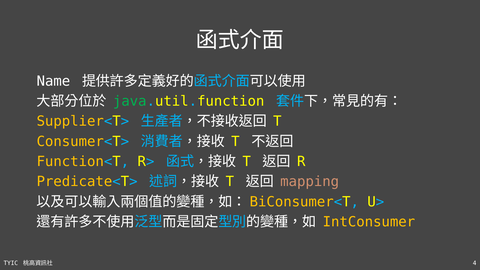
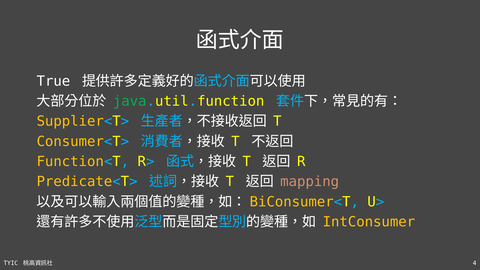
Name: Name -> True
